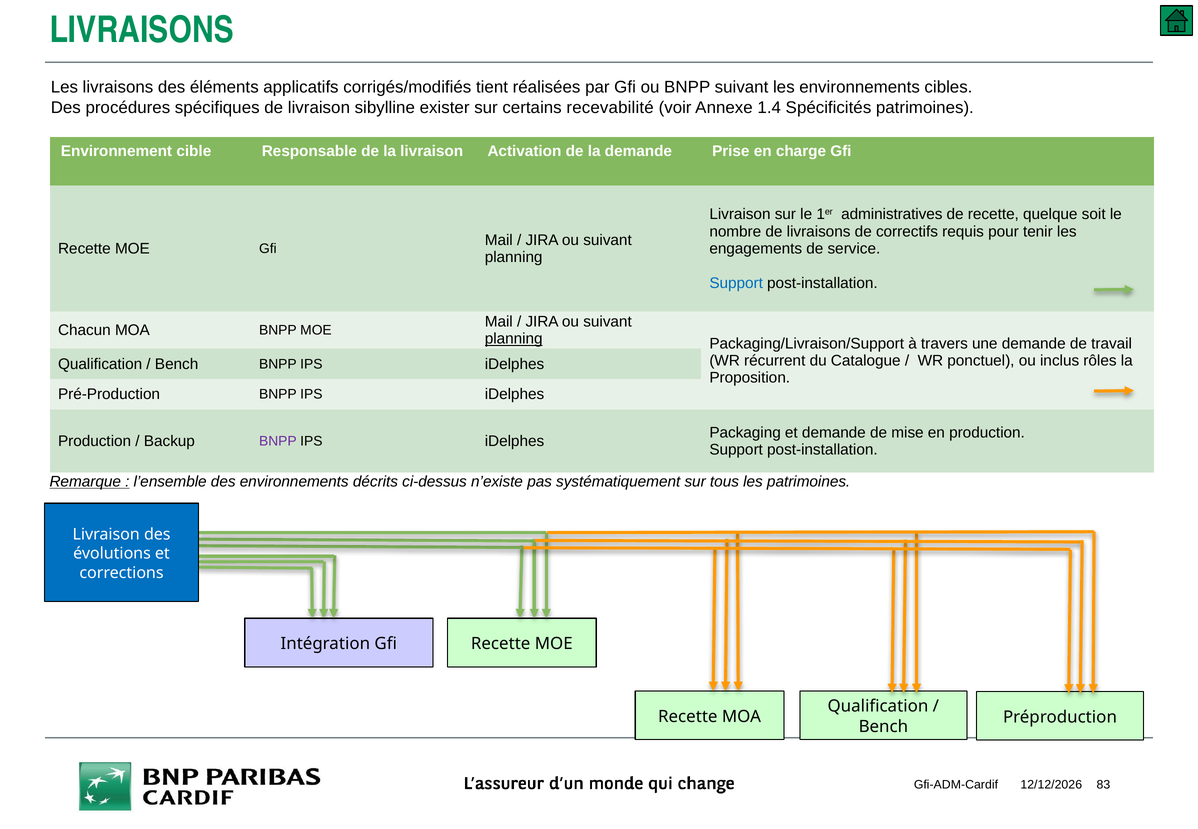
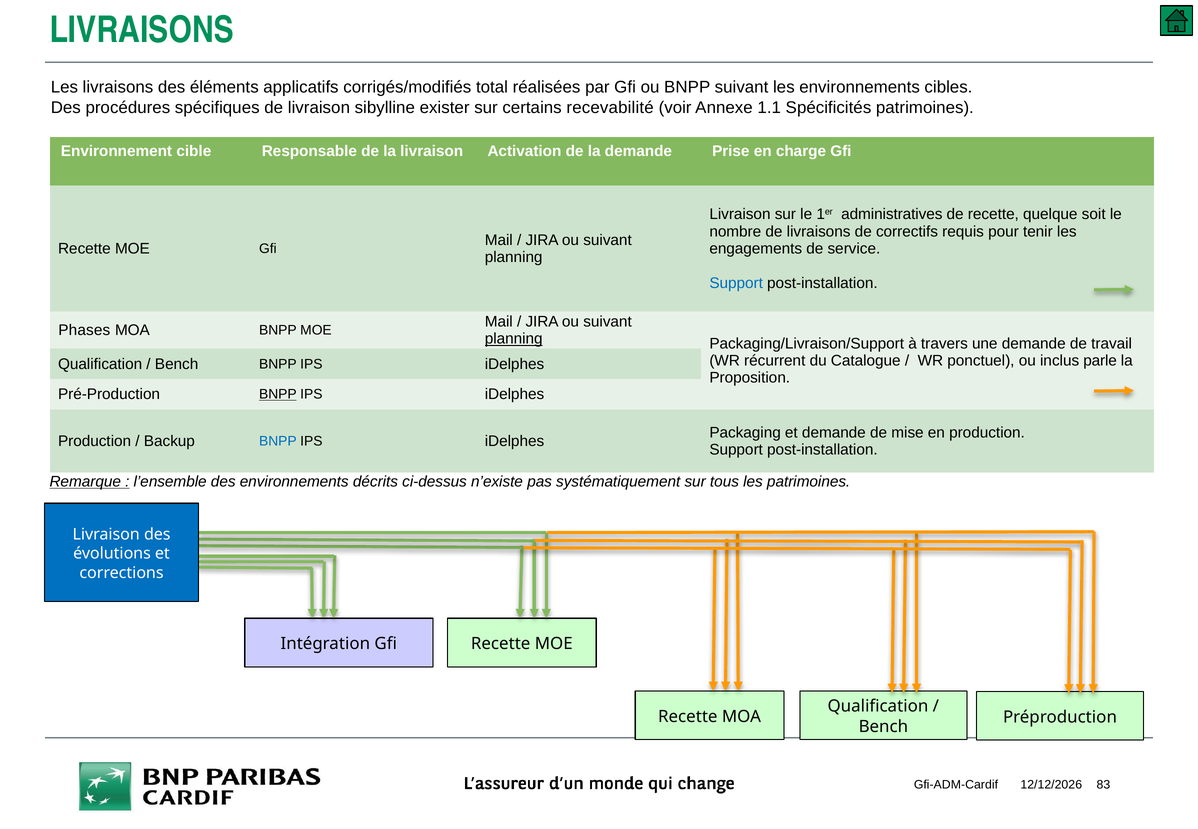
tient: tient -> total
1.4: 1.4 -> 1.1
Chacun: Chacun -> Phases
rôles: rôles -> parle
BNPP at (278, 394) underline: none -> present
BNPP at (278, 441) colour: purple -> blue
